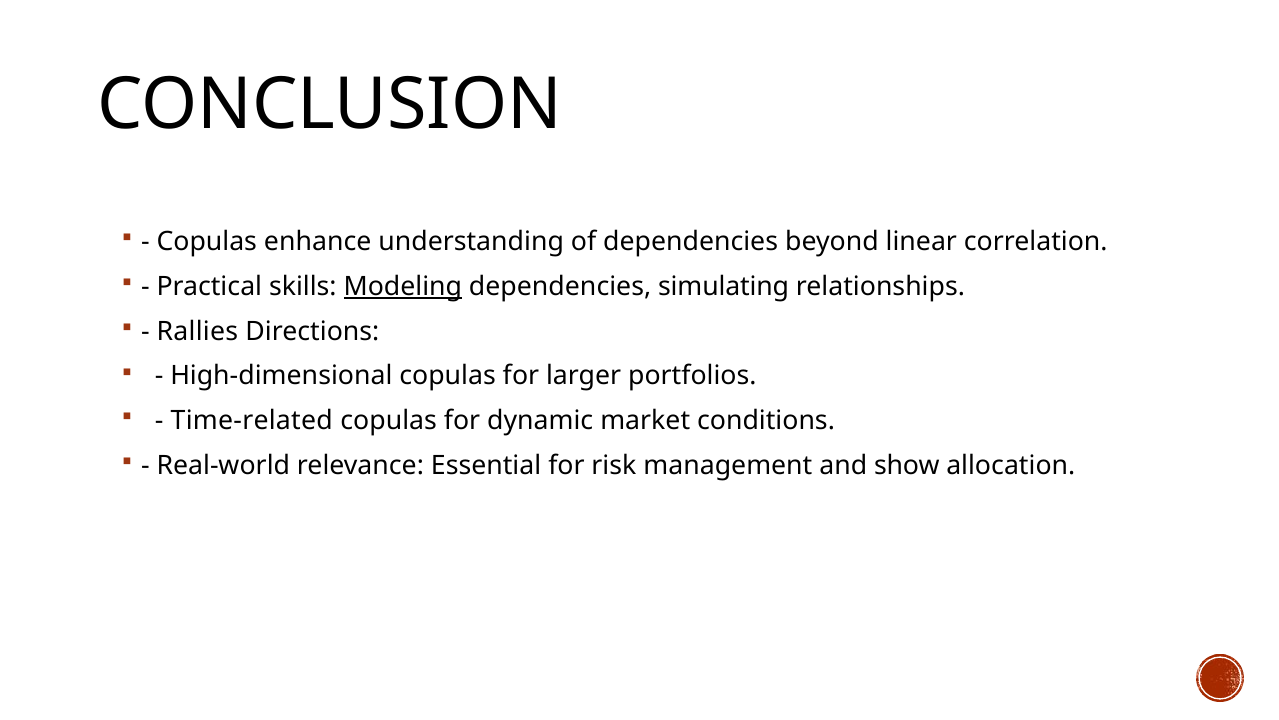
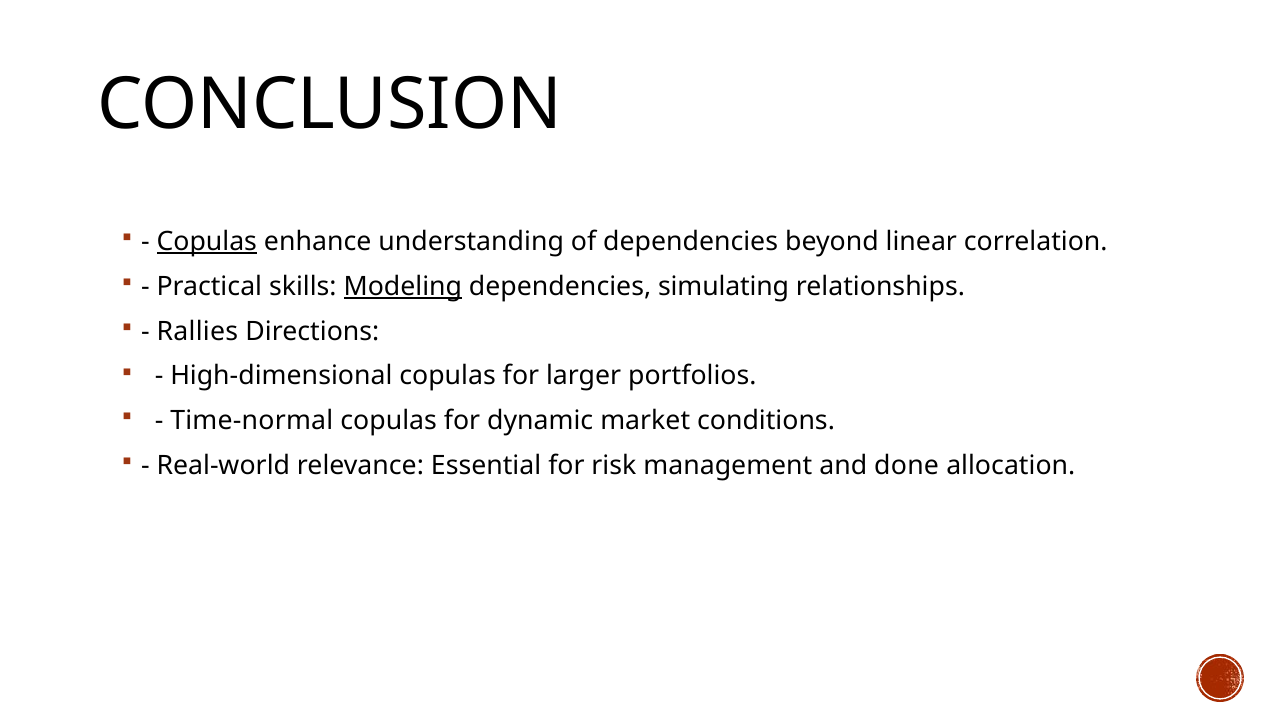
Copulas at (207, 242) underline: none -> present
Time-related: Time-related -> Time-normal
show: show -> done
